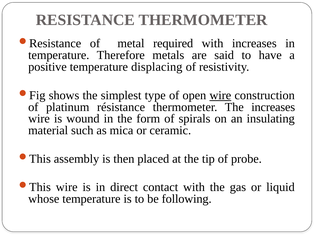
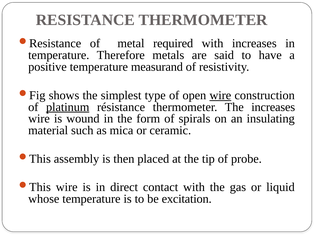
displacing: displacing -> measurand
platinum underline: none -> present
following: following -> excitation
